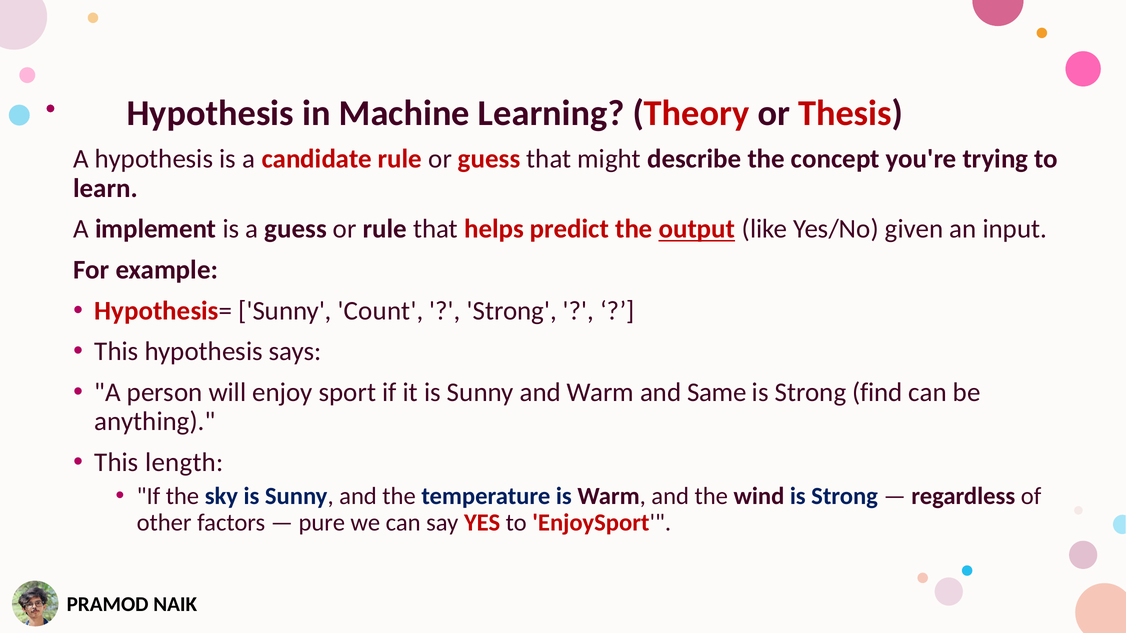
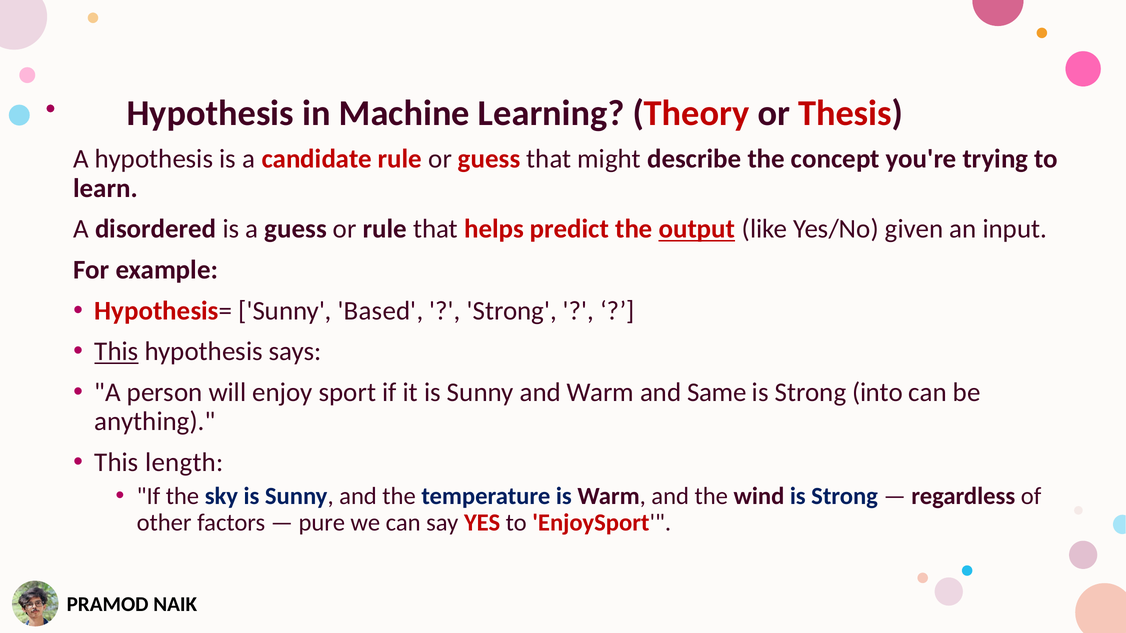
implement: implement -> disordered
Count: Count -> Based
This at (116, 352) underline: none -> present
find: find -> into
